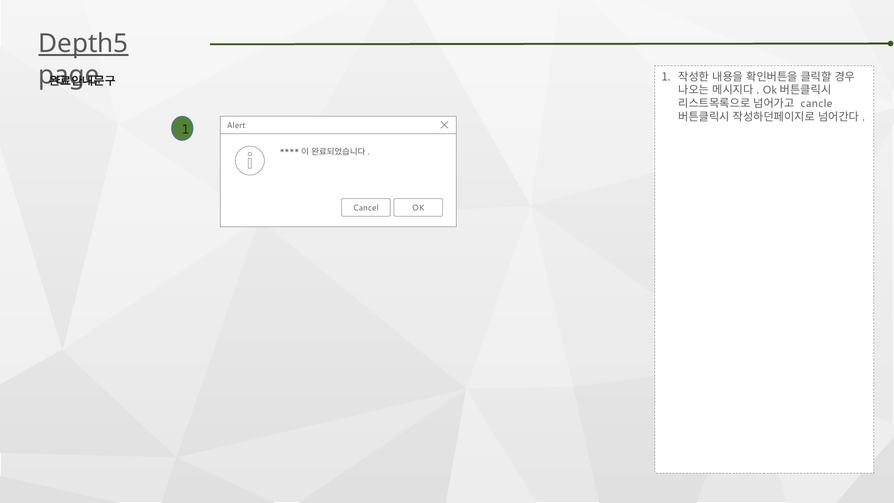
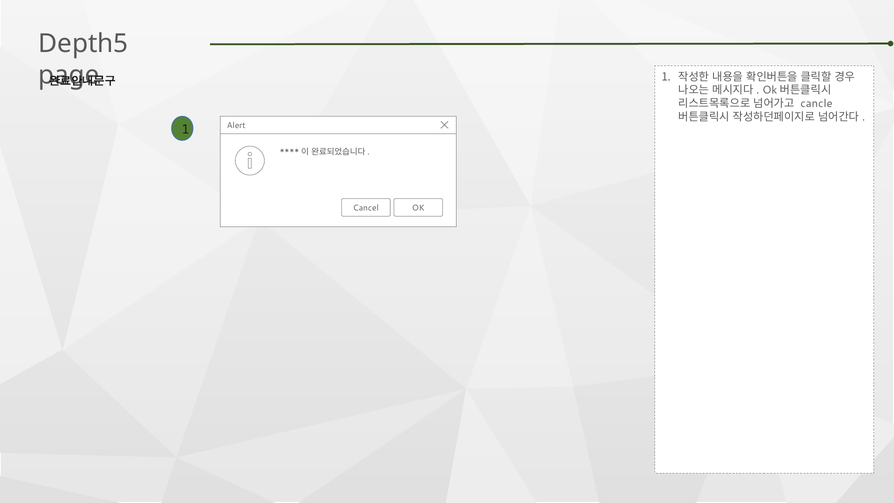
Depth5 underline: present -> none
